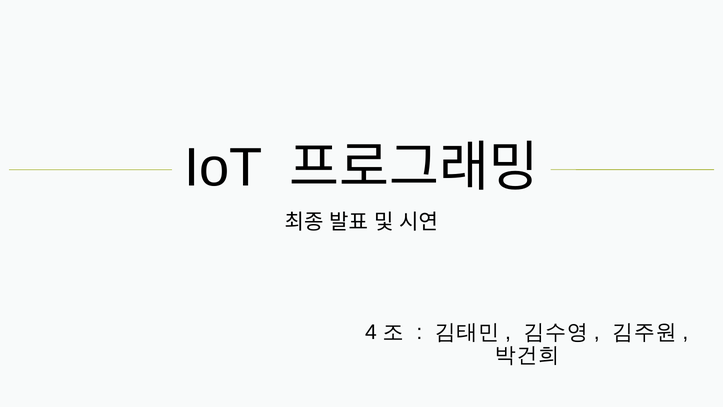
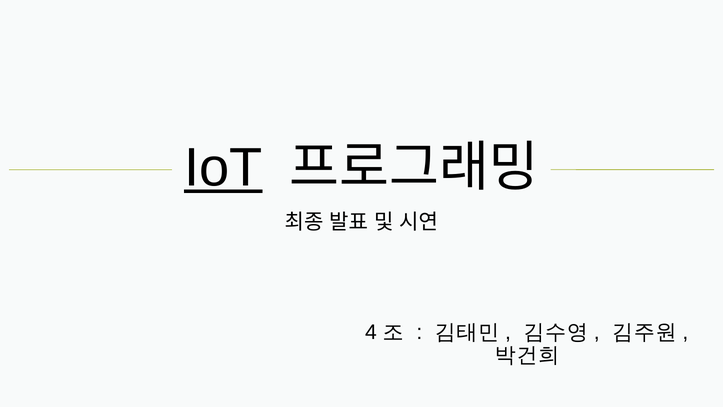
IoT underline: none -> present
